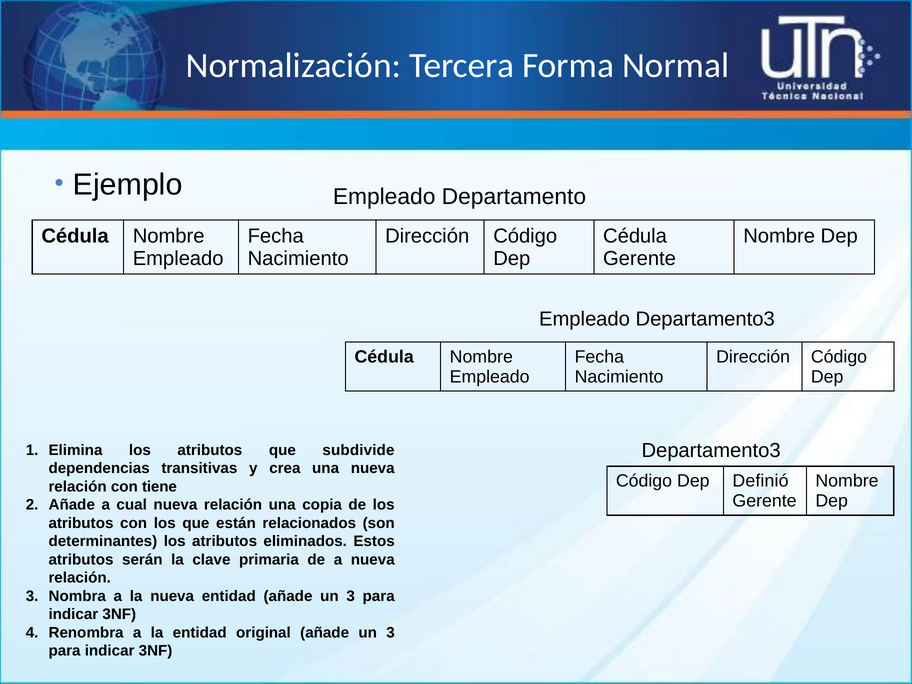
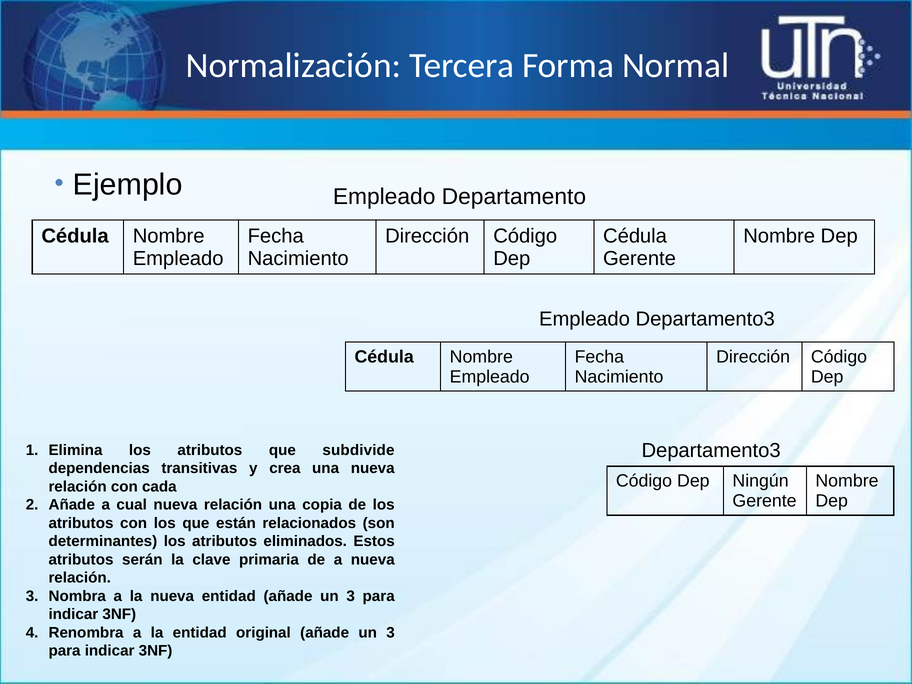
Definió: Definió -> Ningún
tiene: tiene -> cada
